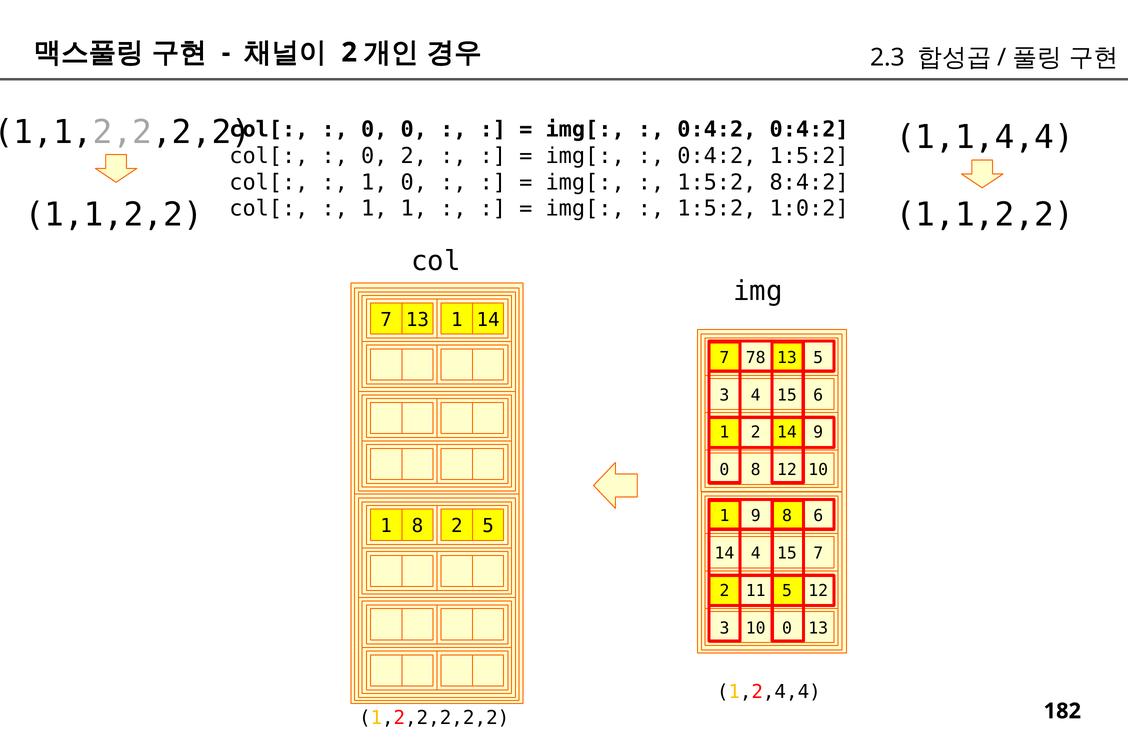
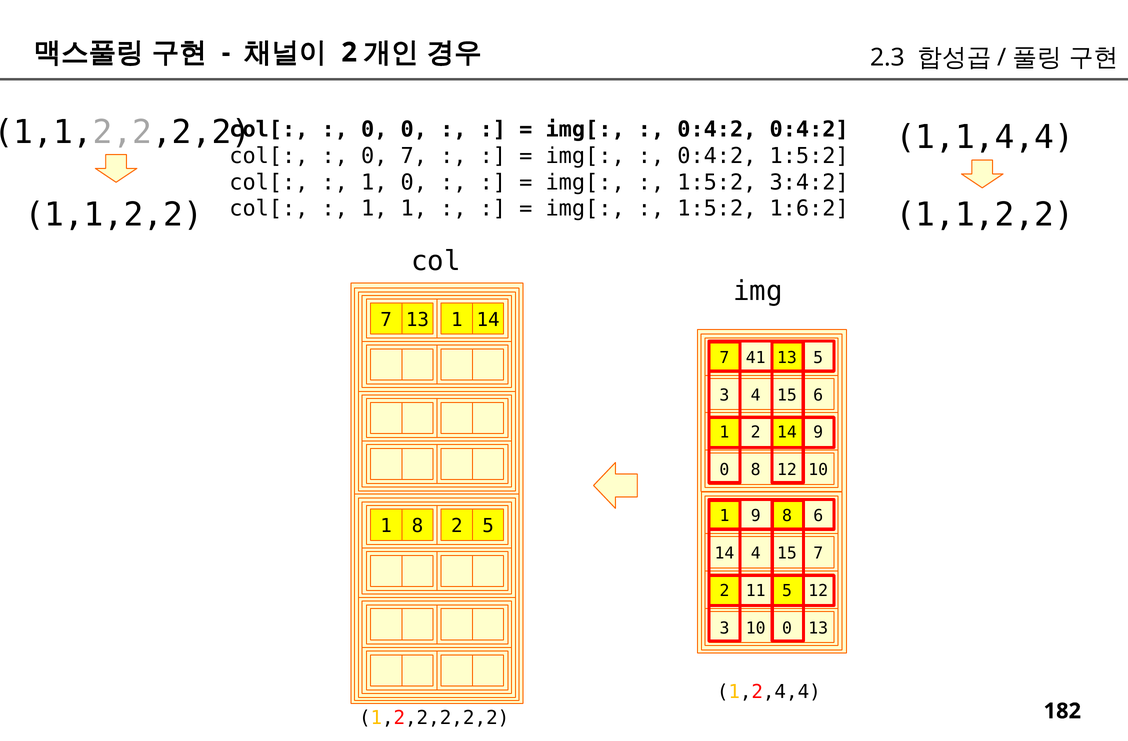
0 2: 2 -> 7
8:4:2: 8:4:2 -> 3:4:2
1:0:2: 1:0:2 -> 1:6:2
78: 78 -> 41
